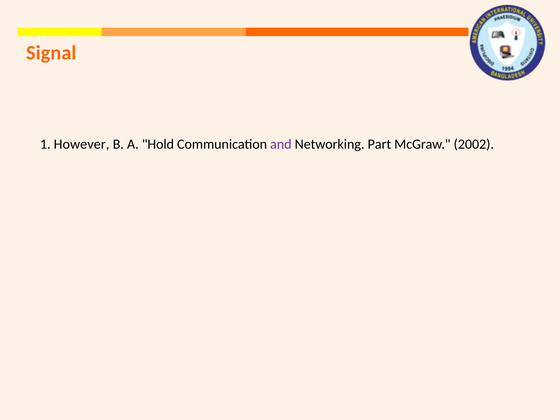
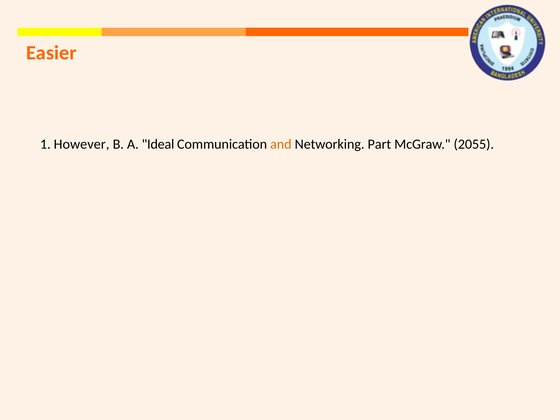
Signal: Signal -> Easier
Hold: Hold -> Ideal
and colour: purple -> orange
2002: 2002 -> 2055
